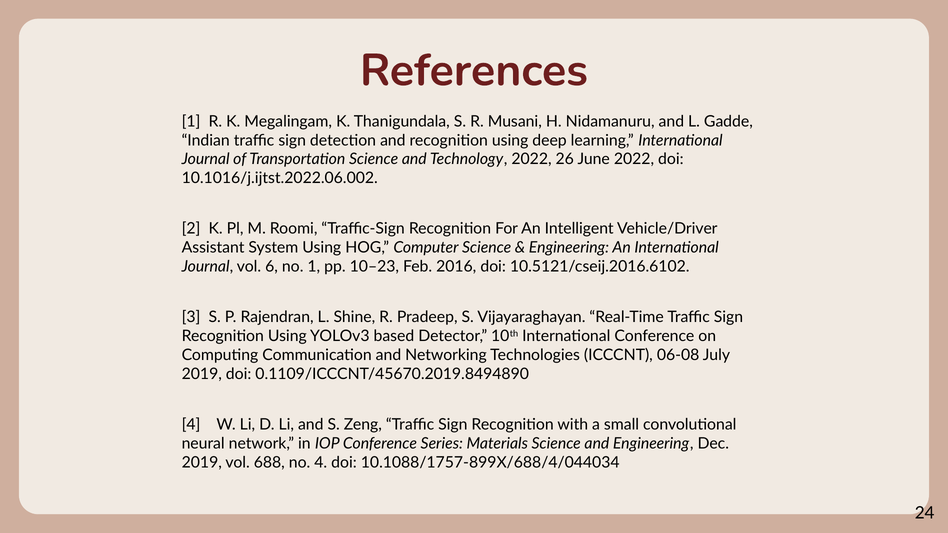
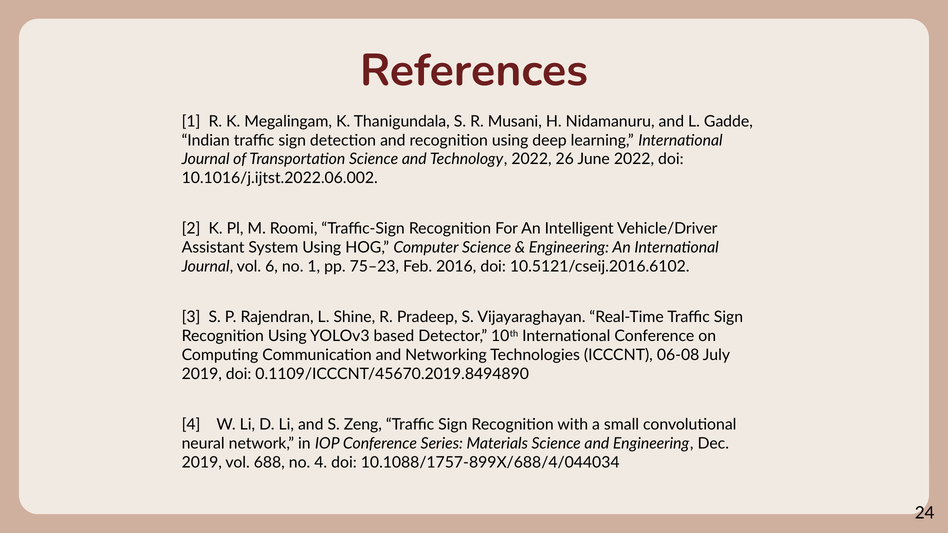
10–23: 10–23 -> 75–23
